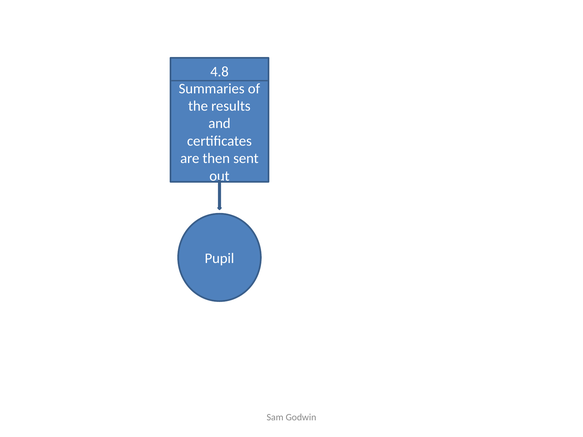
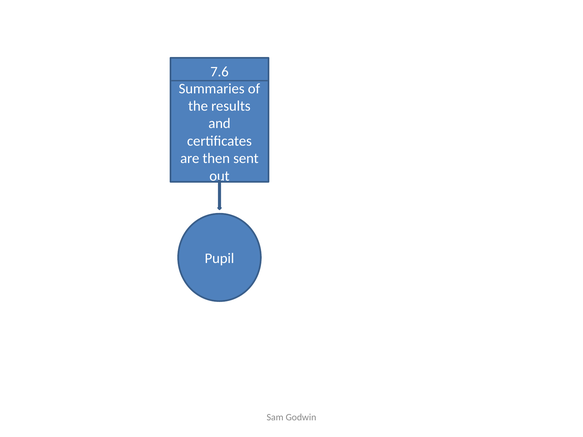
4.8: 4.8 -> 7.6
